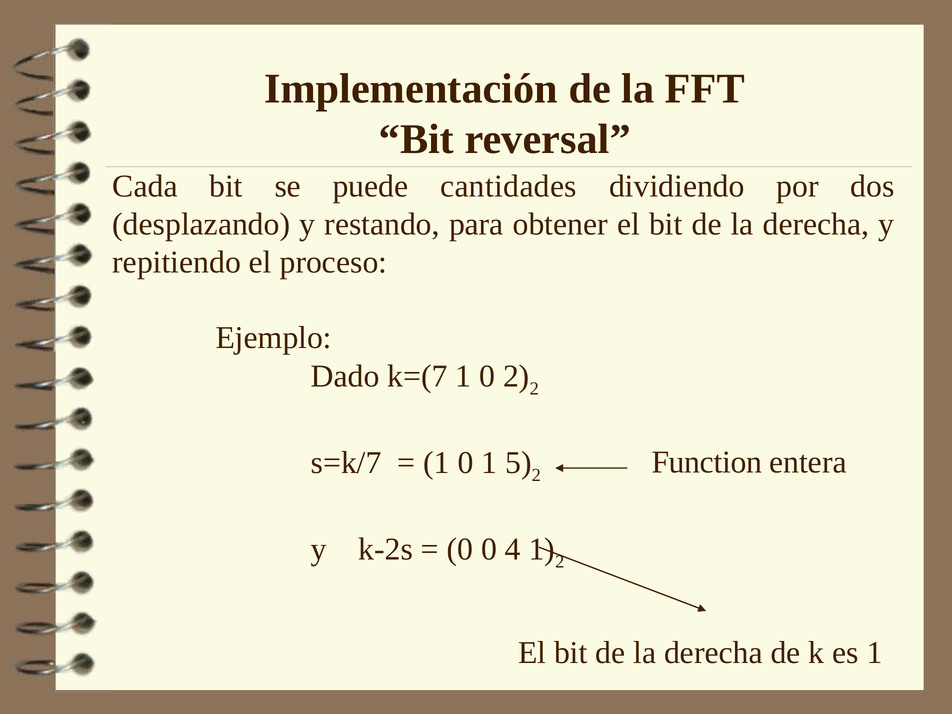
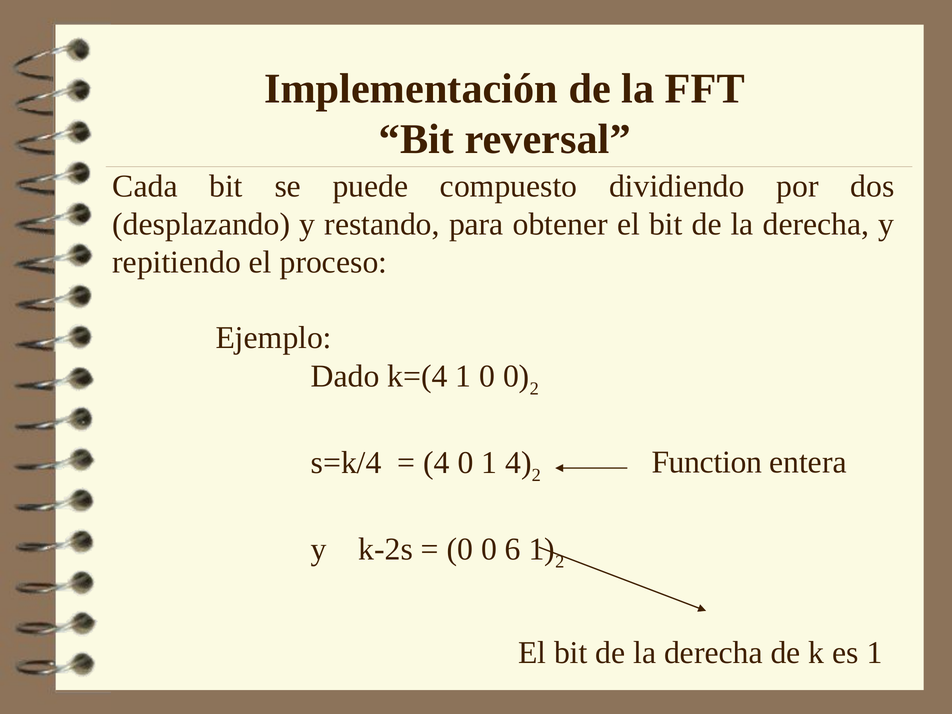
cantidades: cantidades -> compuesto
k=(7: k=(7 -> k=(4
1 0 2: 2 -> 0
s=k/7: s=k/7 -> s=k/4
1 at (436, 463): 1 -> 4
1 5: 5 -> 4
4: 4 -> 6
